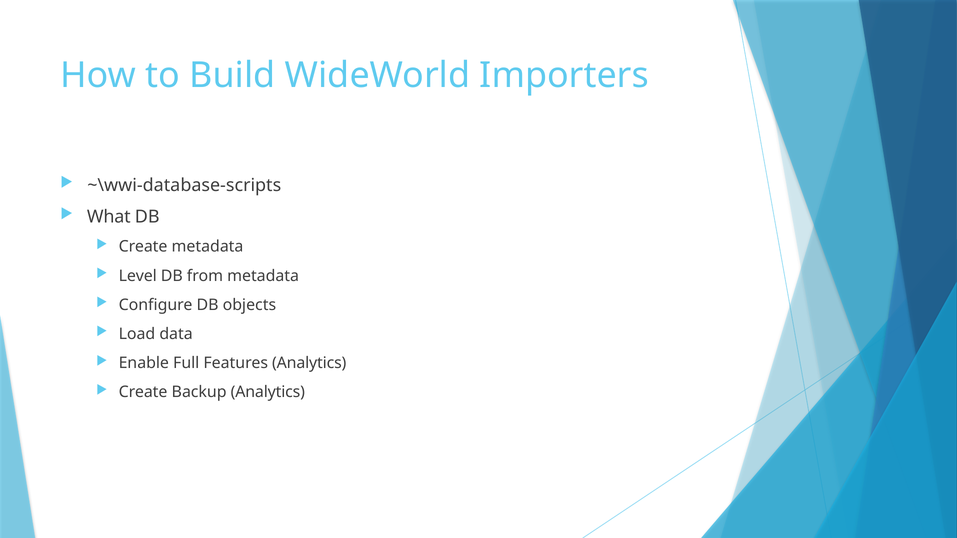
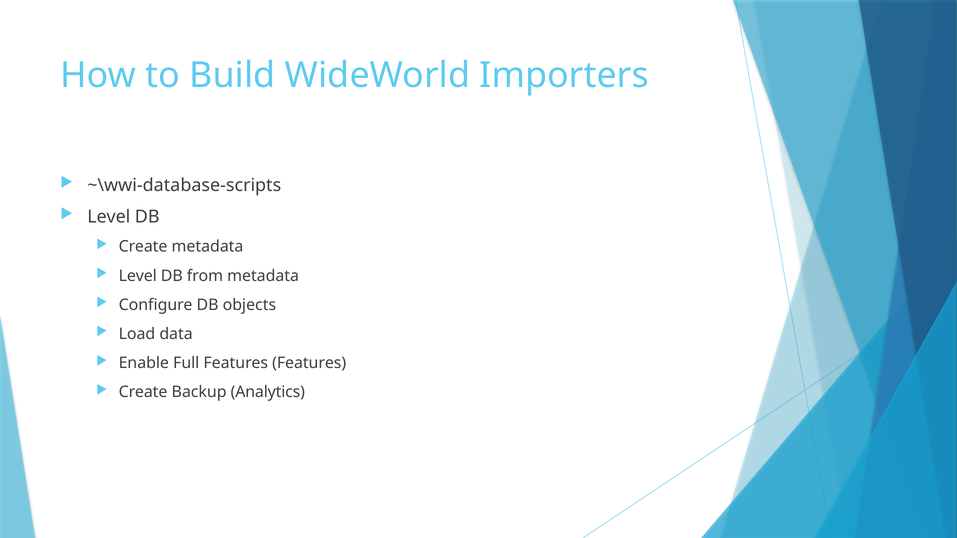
What at (109, 217): What -> Level
Features Analytics: Analytics -> Features
